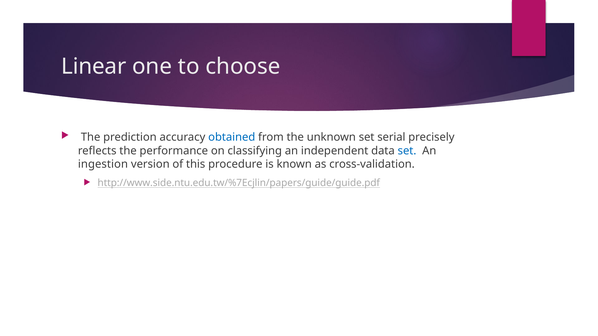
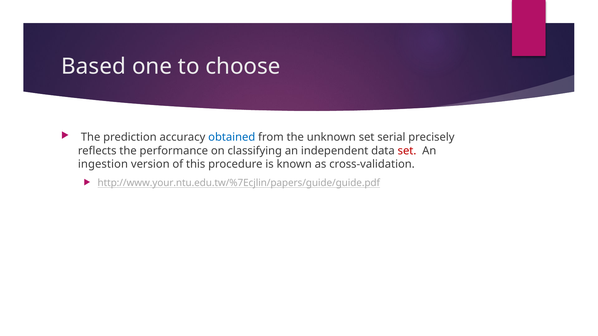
Linear: Linear -> Based
set at (407, 151) colour: blue -> red
http://www.side.ntu.edu.tw/%7Ecjlin/papers/guide/guide.pdf: http://www.side.ntu.edu.tw/%7Ecjlin/papers/guide/guide.pdf -> http://www.your.ntu.edu.tw/%7Ecjlin/papers/guide/guide.pdf
